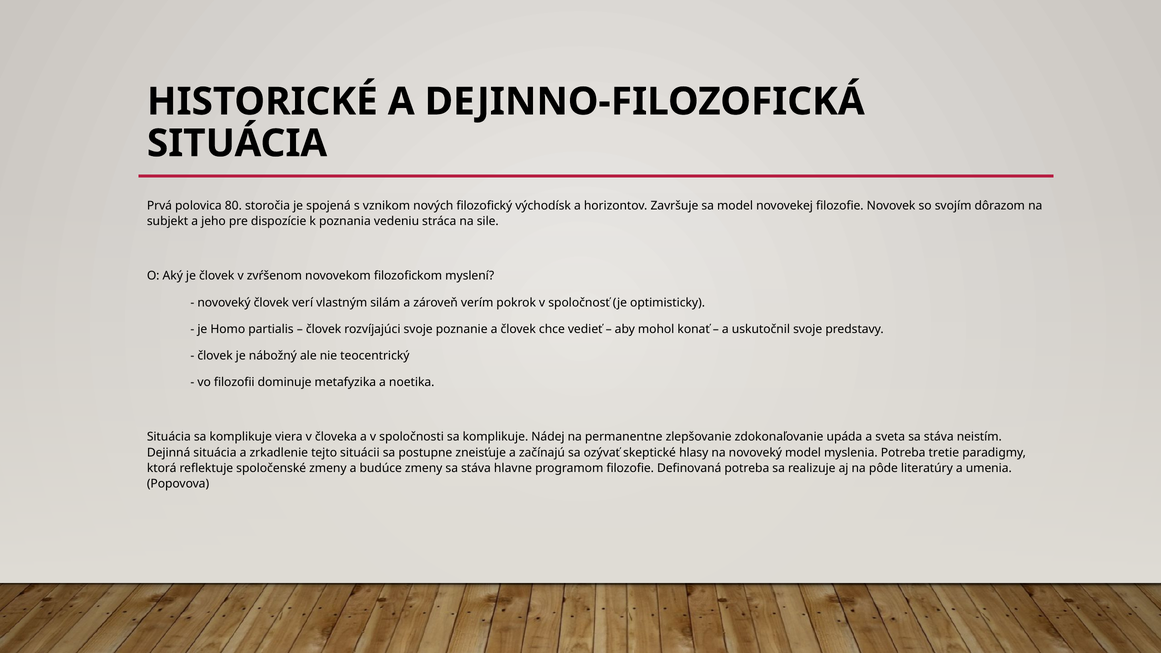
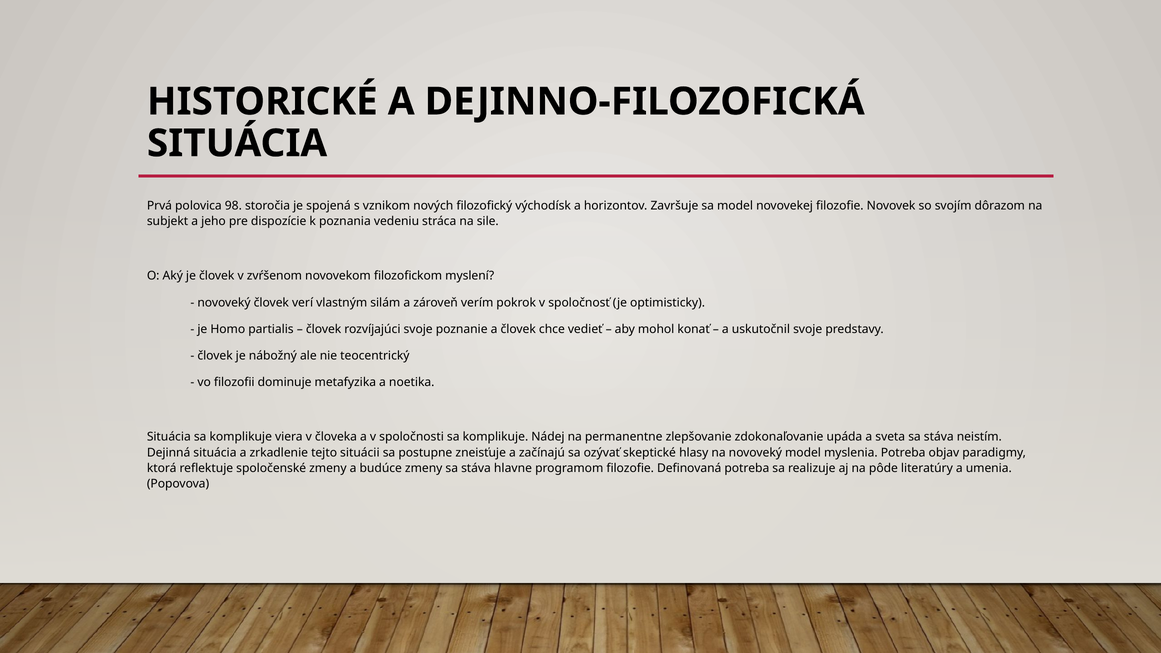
80: 80 -> 98
tretie: tretie -> objav
